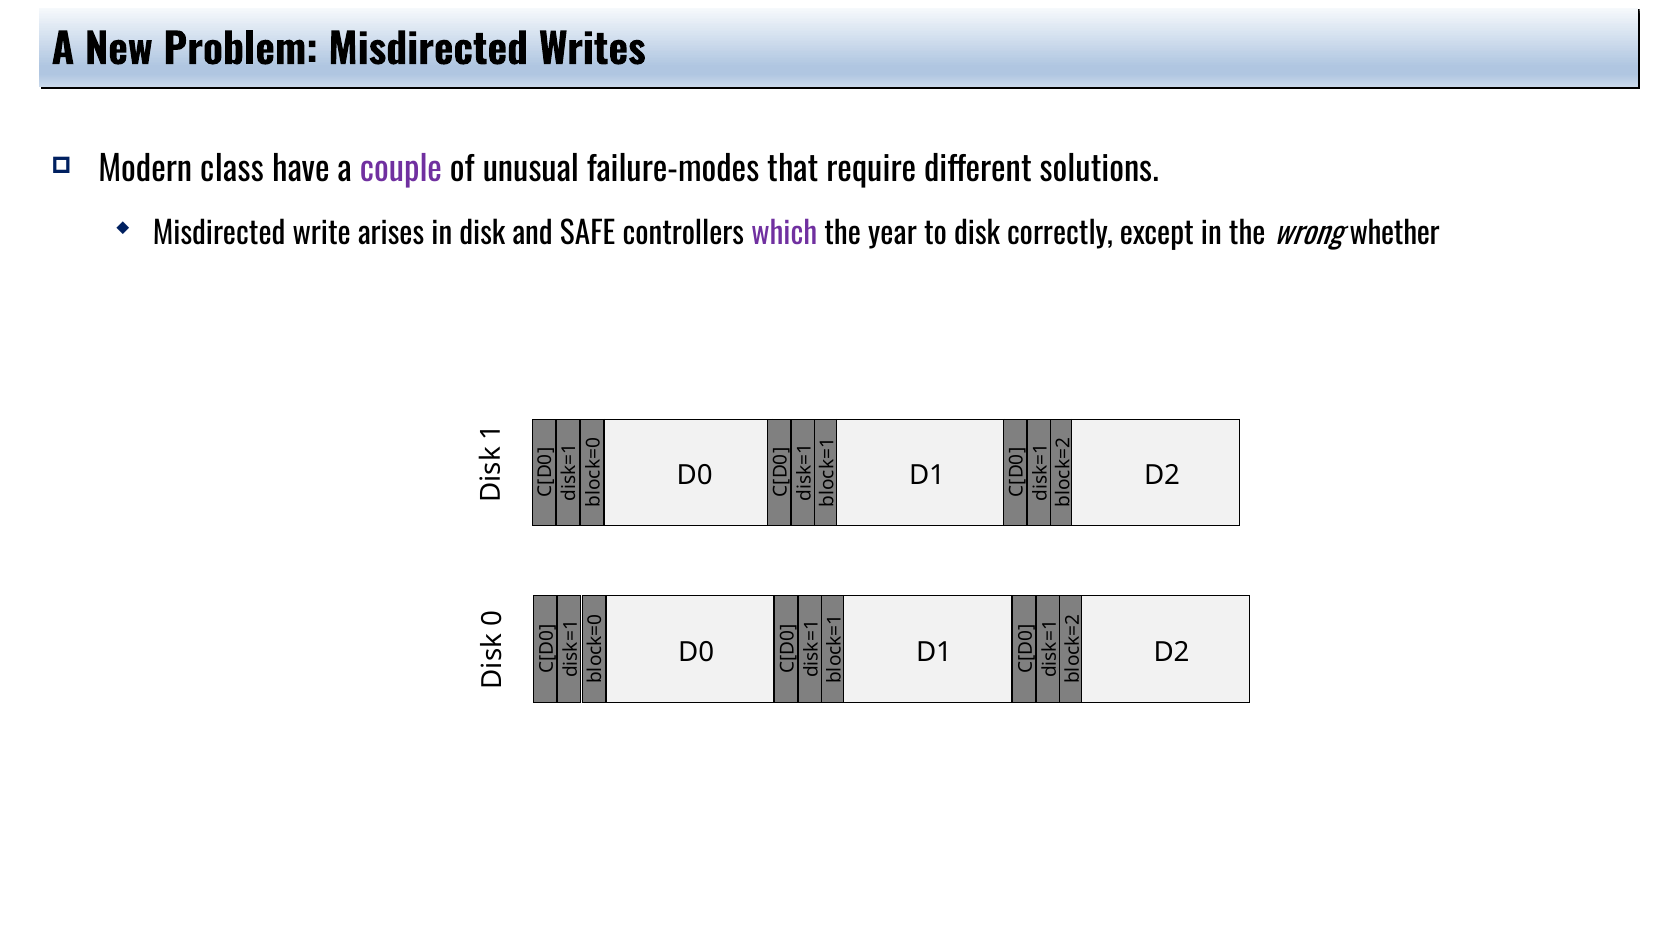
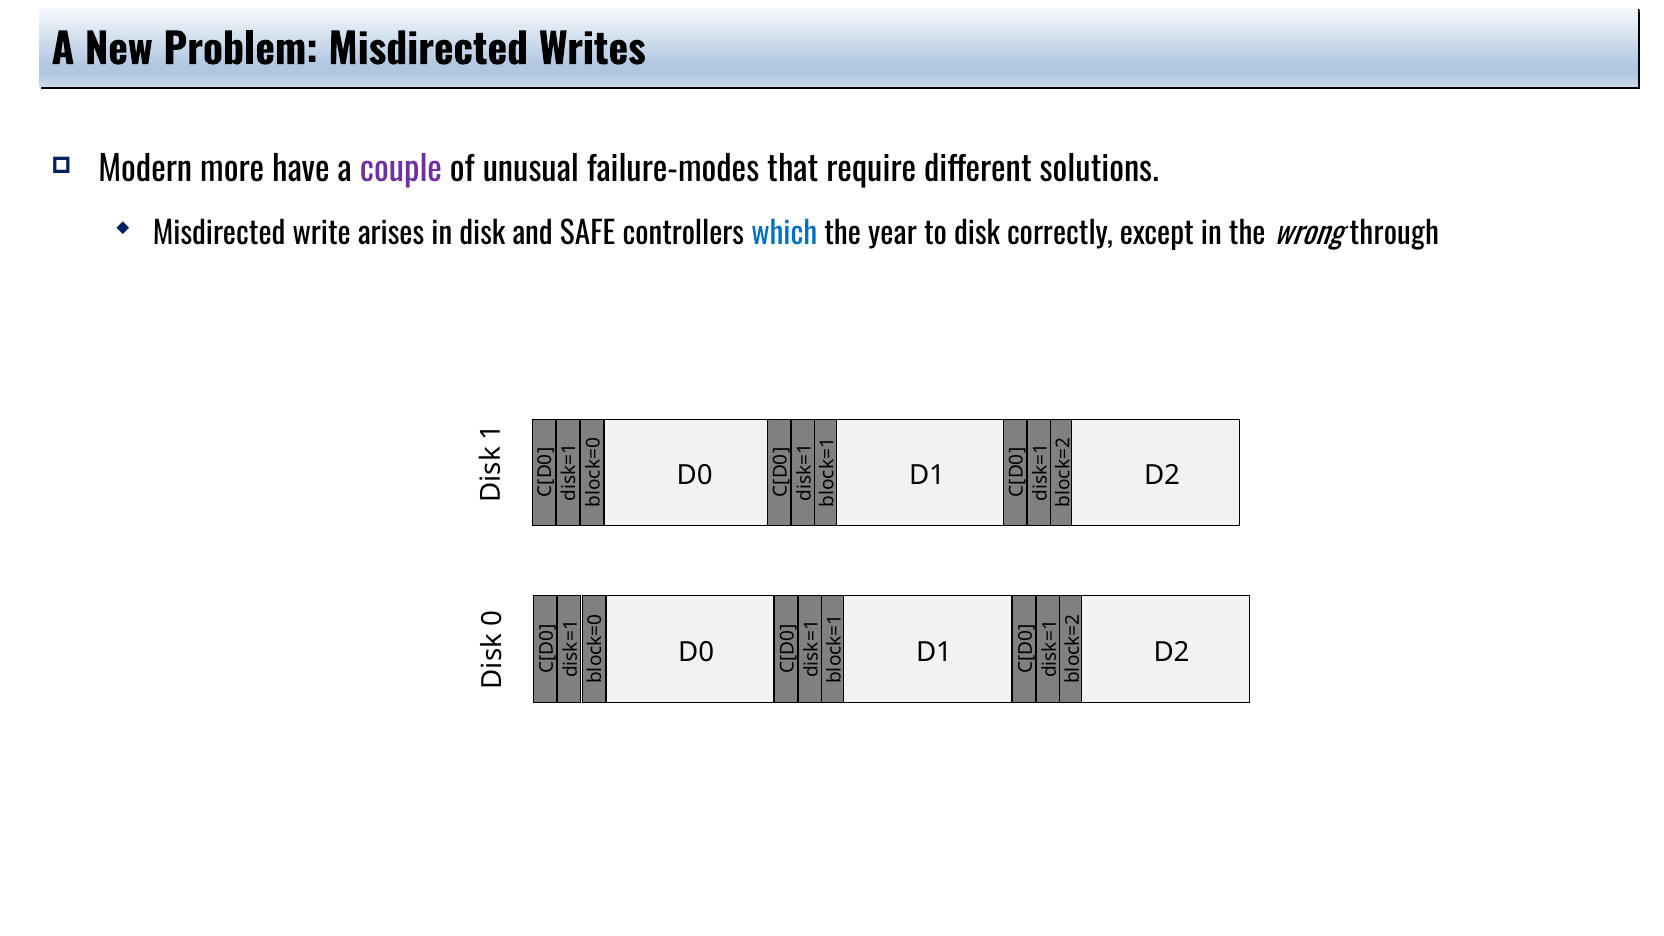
class: class -> more
which colour: purple -> blue
whether: whether -> through
